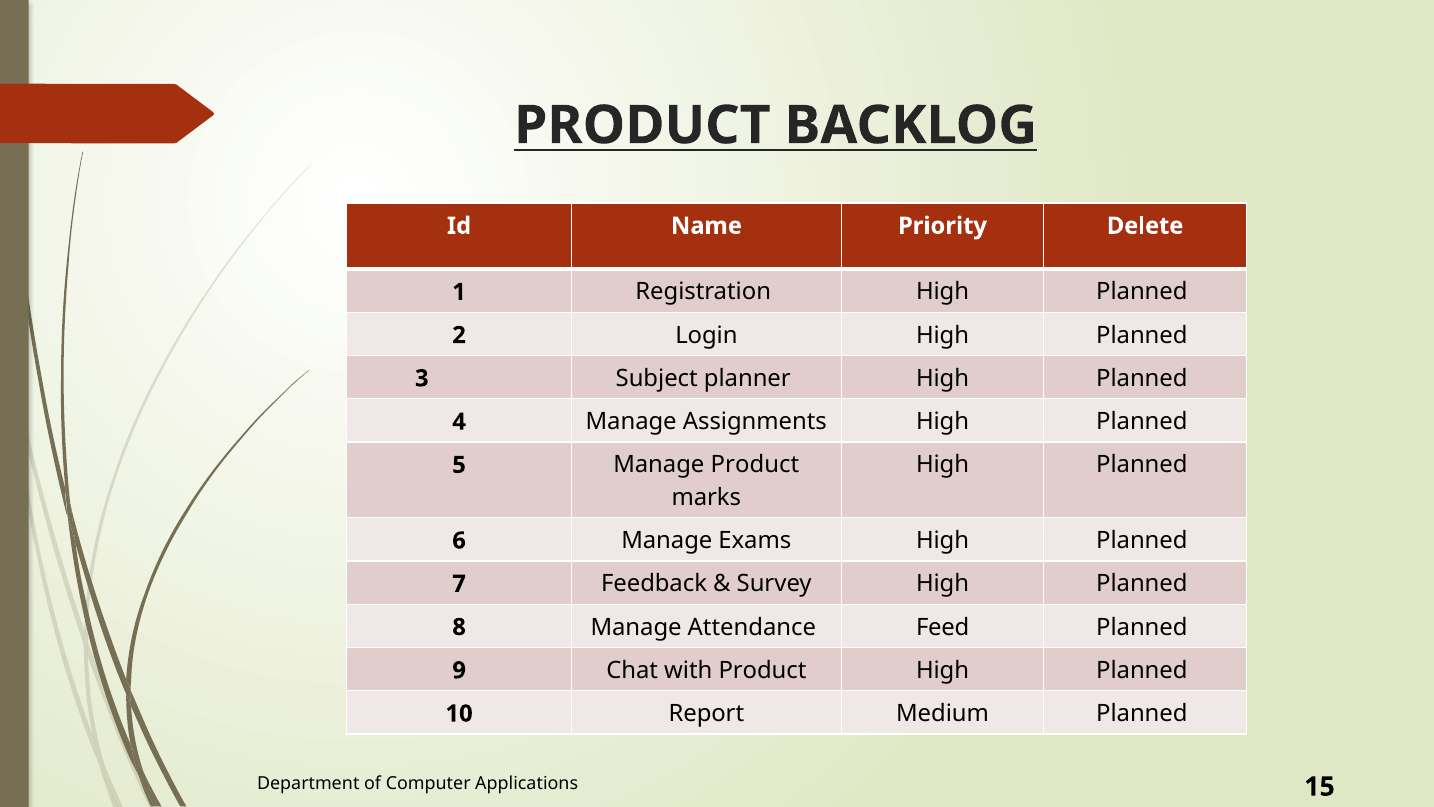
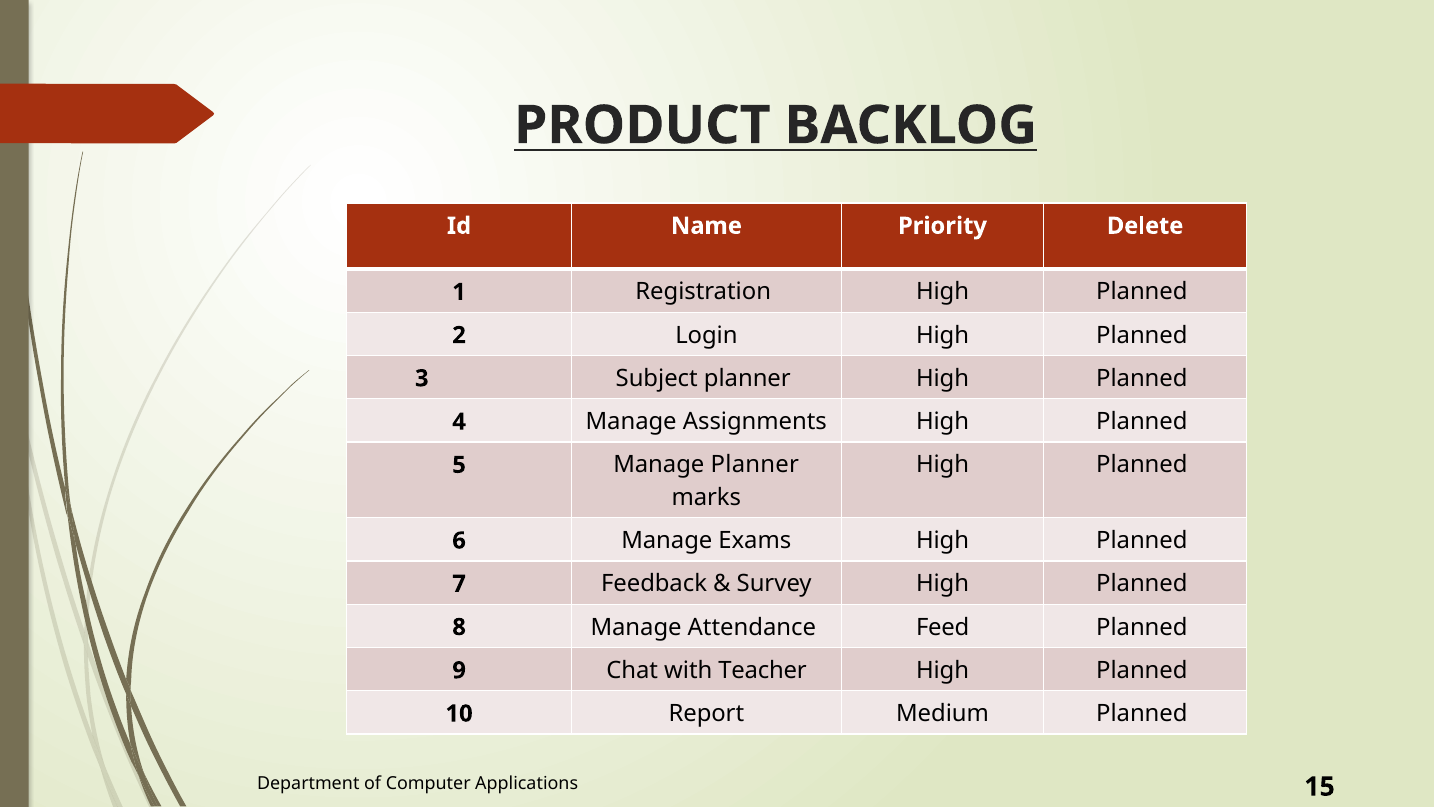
Manage Product: Product -> Planner
with Product: Product -> Teacher
